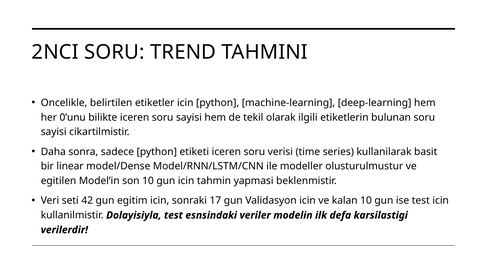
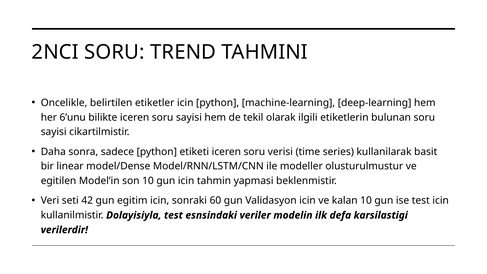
0’unu: 0’unu -> 6’unu
17: 17 -> 60
